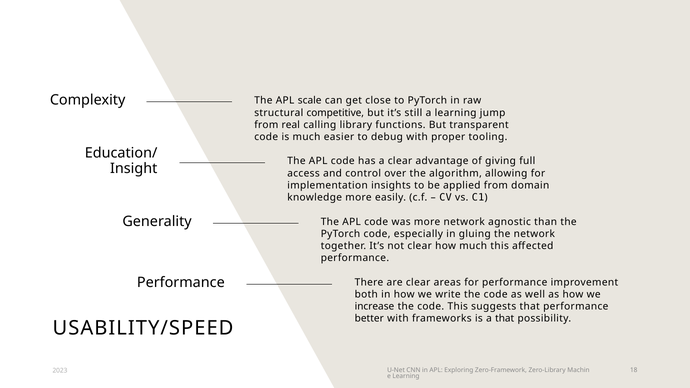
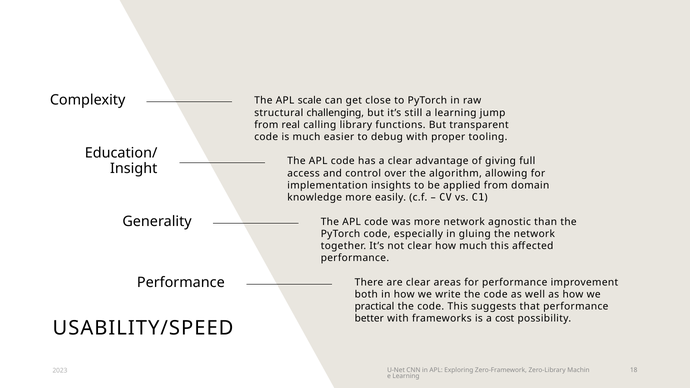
competitive: competitive -> challenging
increase: increase -> practical
a that: that -> cost
